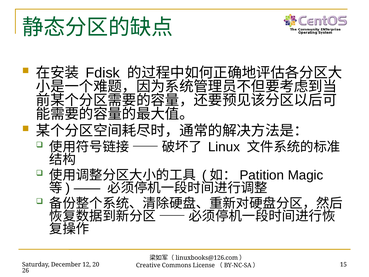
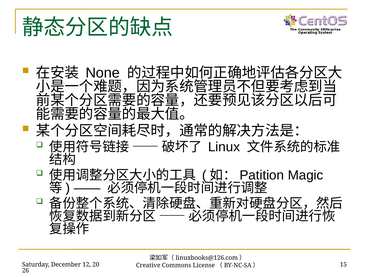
Fdisk: Fdisk -> None
